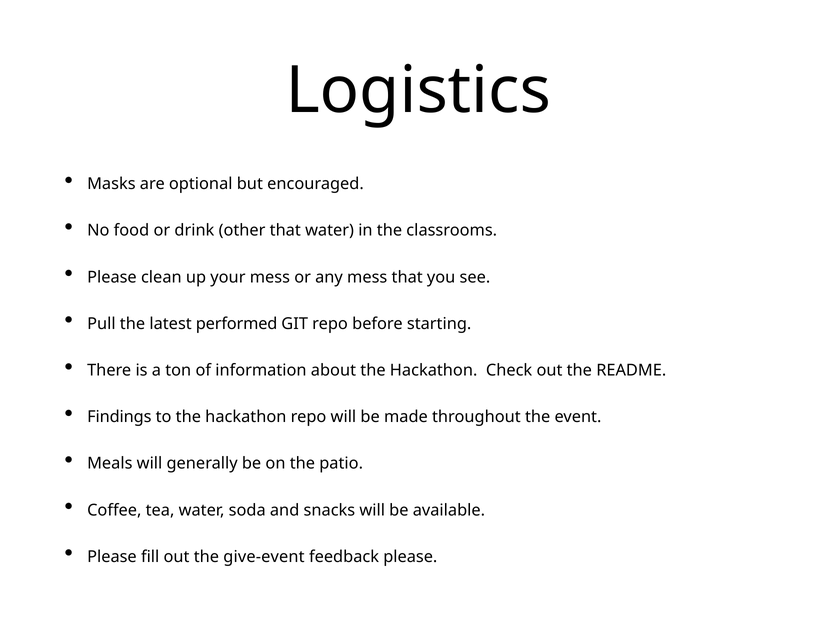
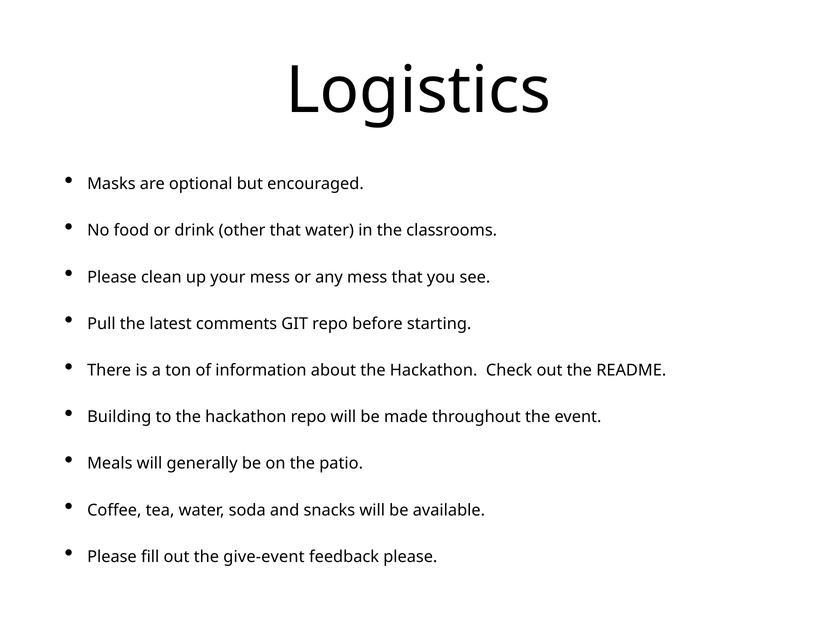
performed: performed -> comments
Findings: Findings -> Building
